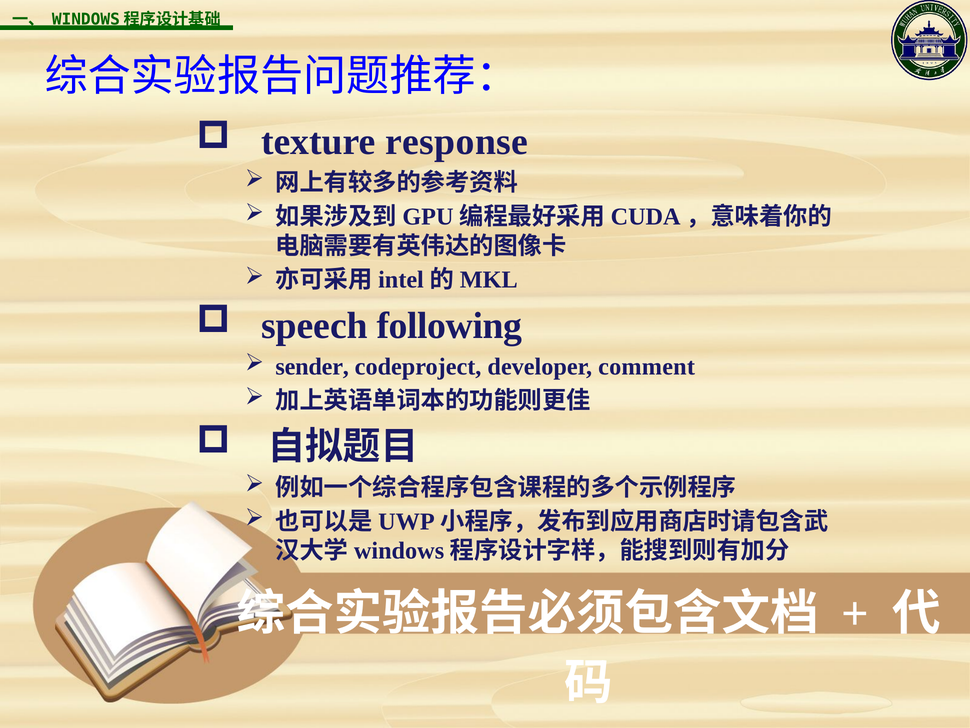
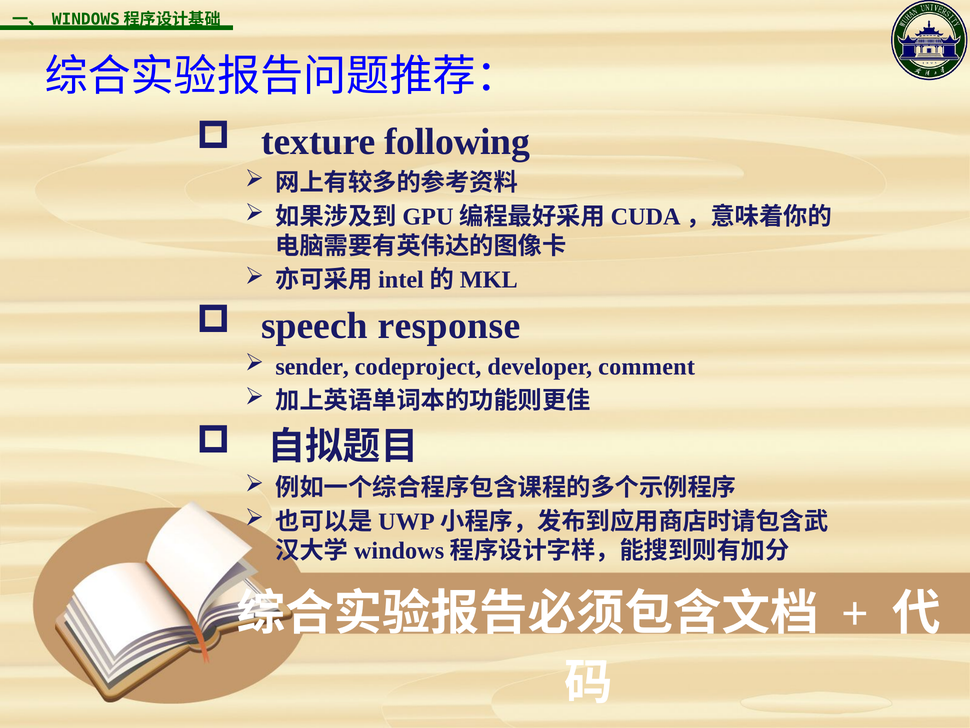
response: response -> following
following: following -> response
